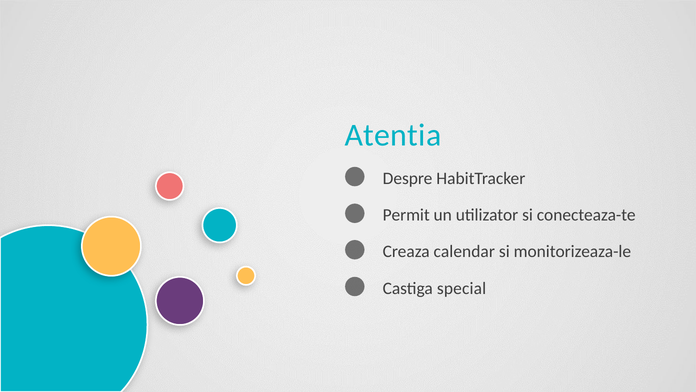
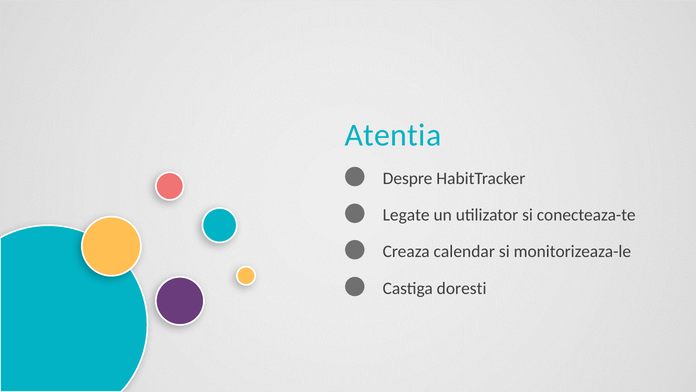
Permit: Permit -> Legate
special: special -> doresti
